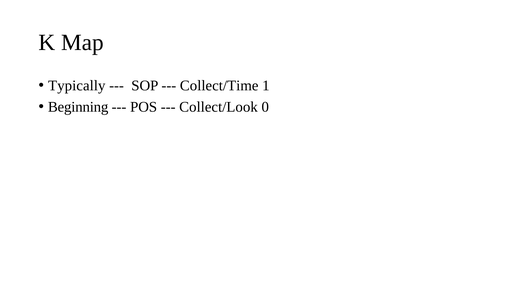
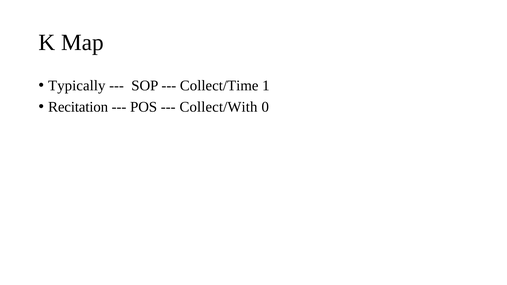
Beginning: Beginning -> Recitation
Collect/Look: Collect/Look -> Collect/With
